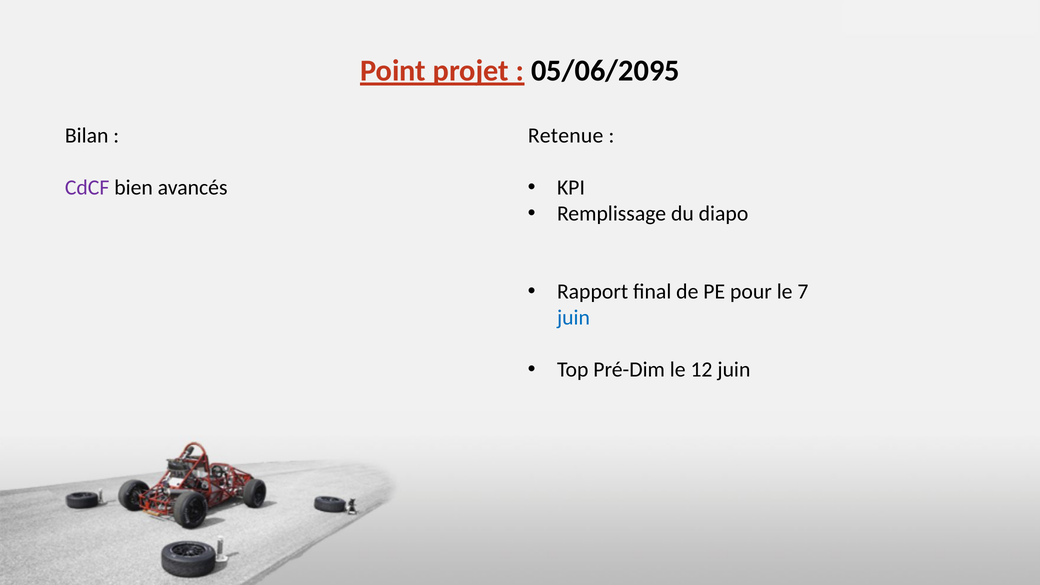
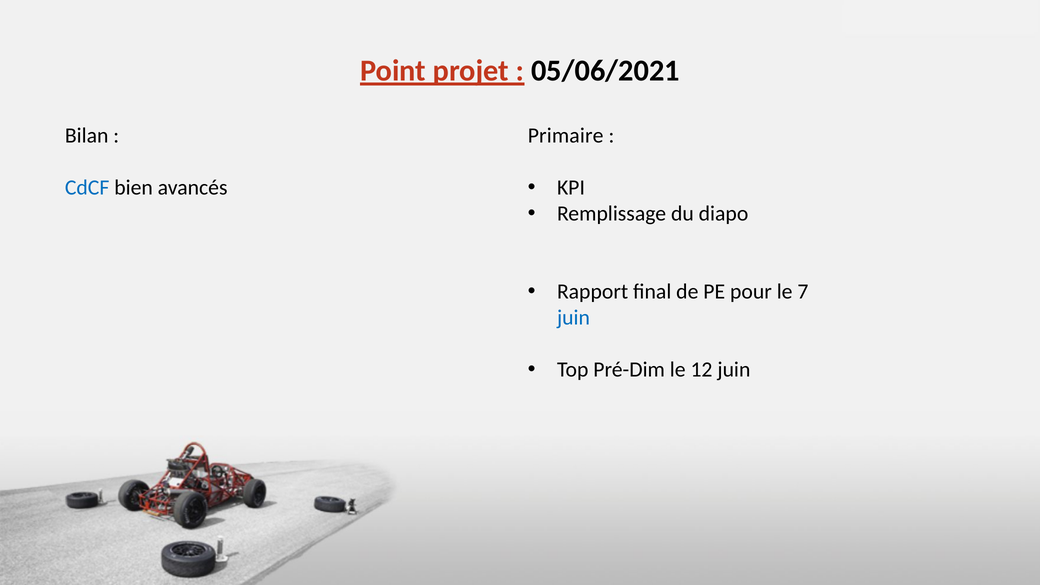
05/06/2095: 05/06/2095 -> 05/06/2021
Retenue: Retenue -> Primaire
CdCF colour: purple -> blue
